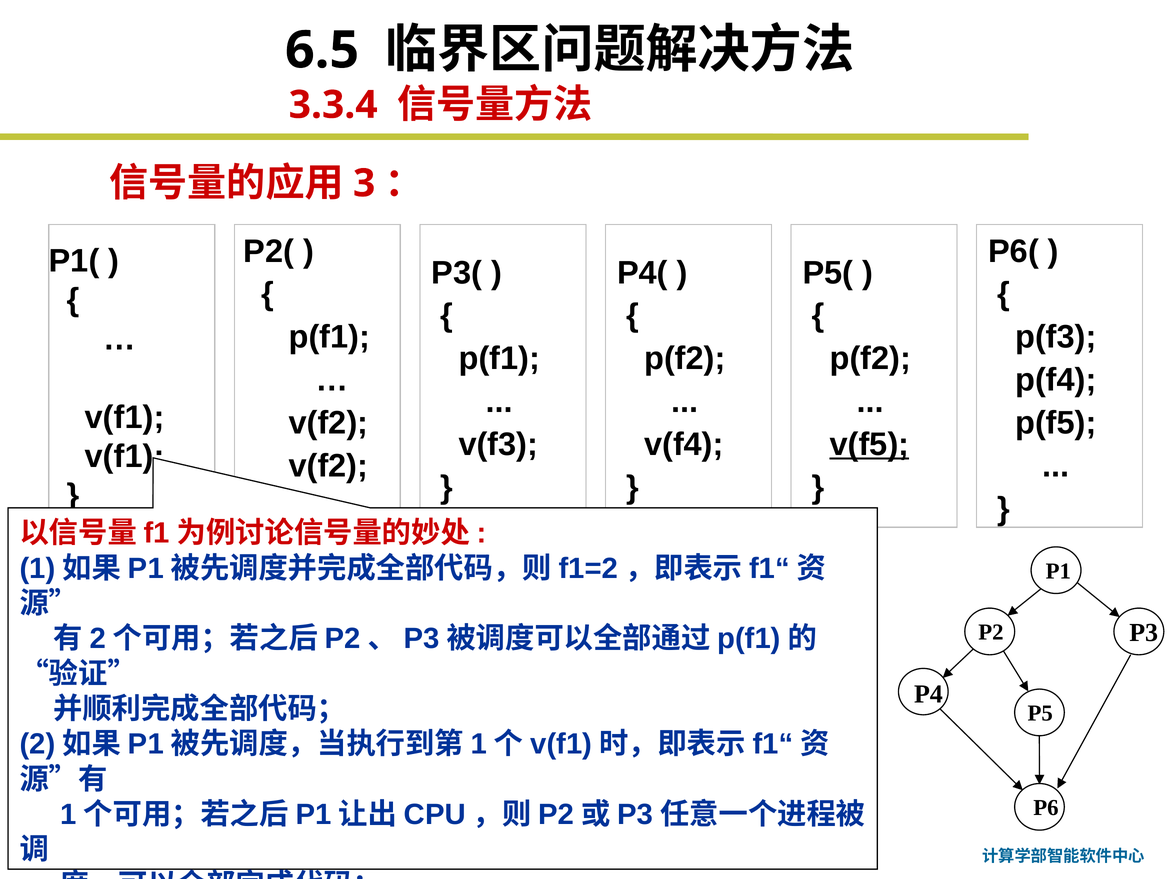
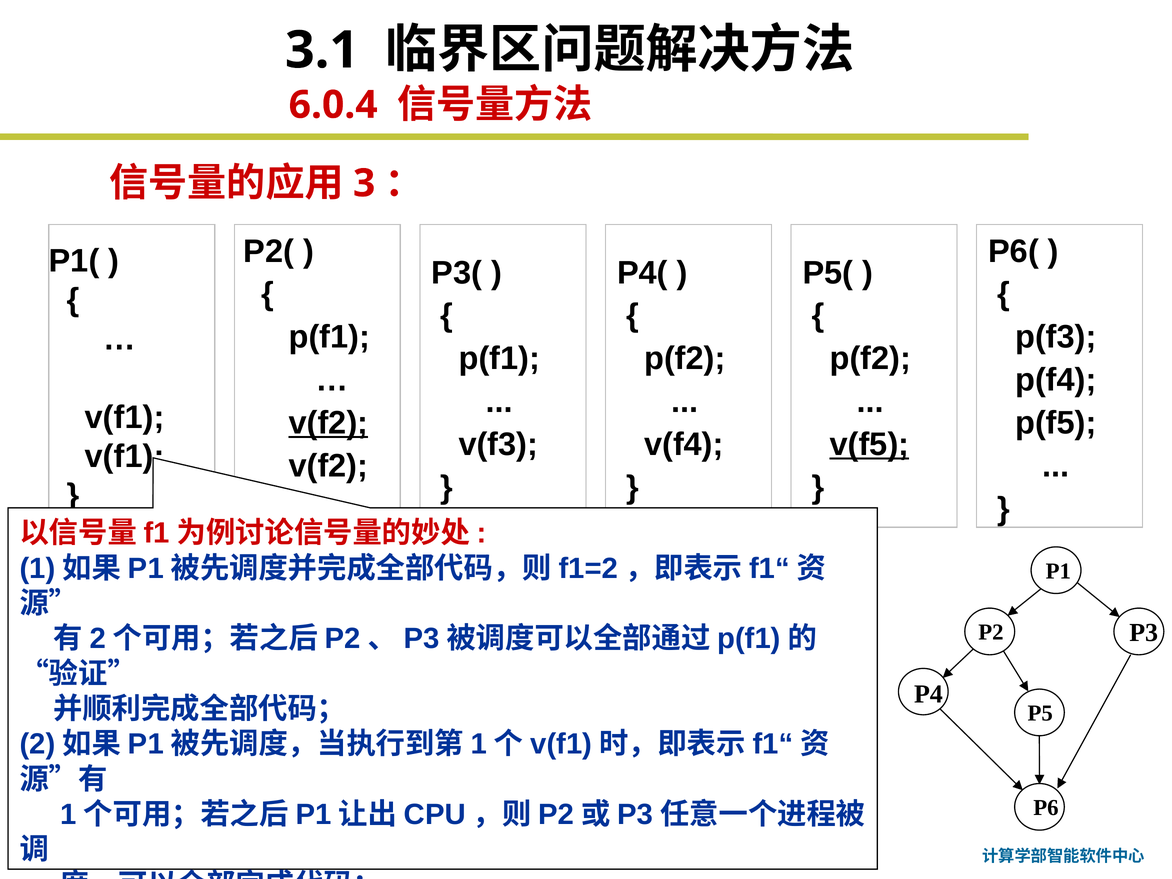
6.5: 6.5 -> 3.1
3.3.4: 3.3.4 -> 6.0.4
v(f2 at (328, 423) underline: none -> present
